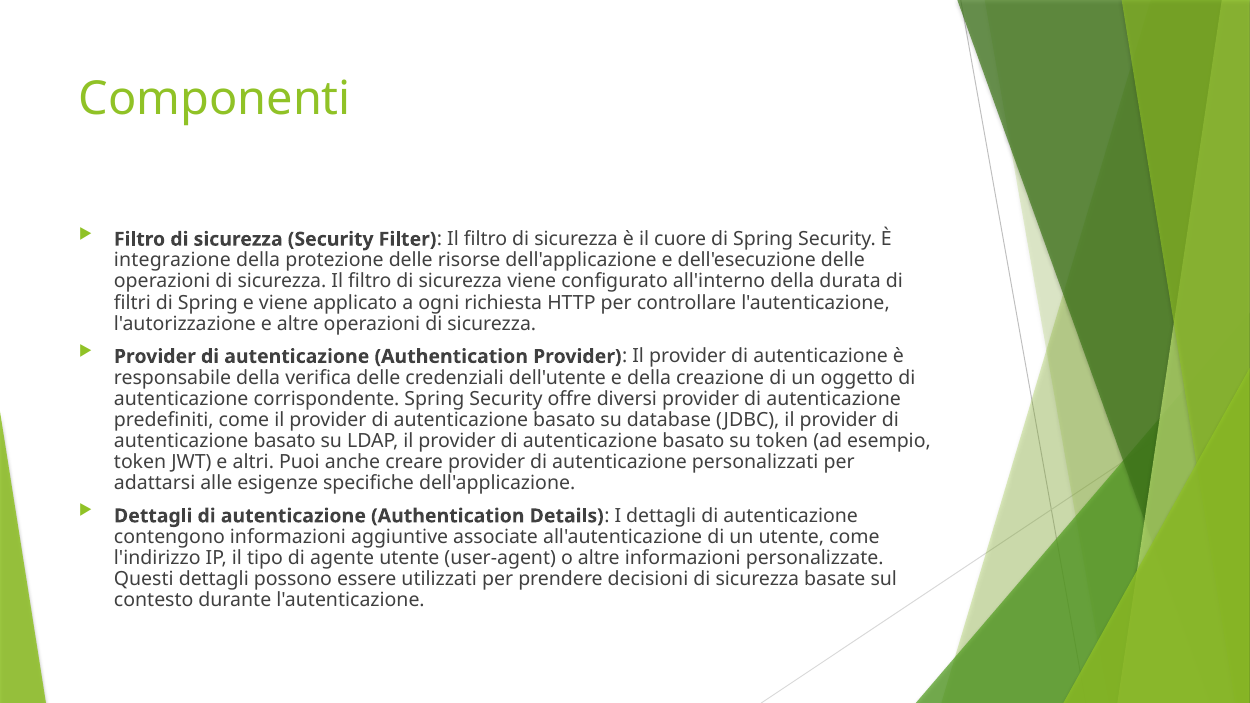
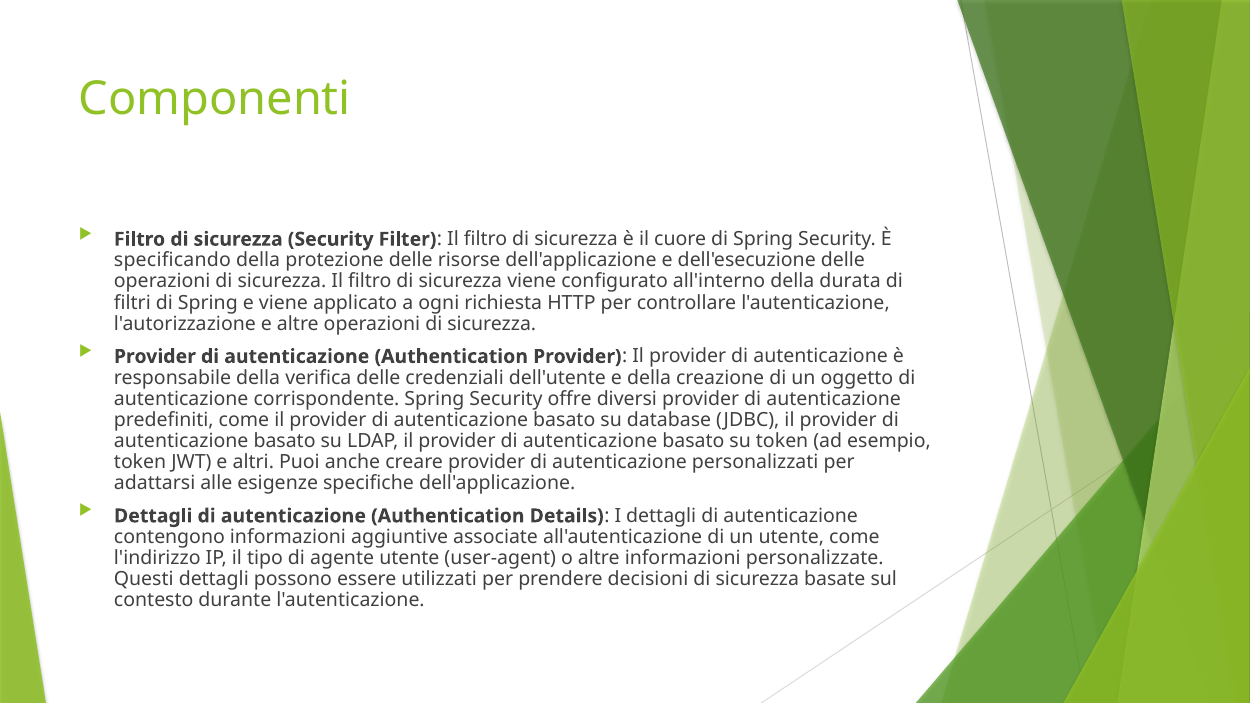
integrazione: integrazione -> specificando
